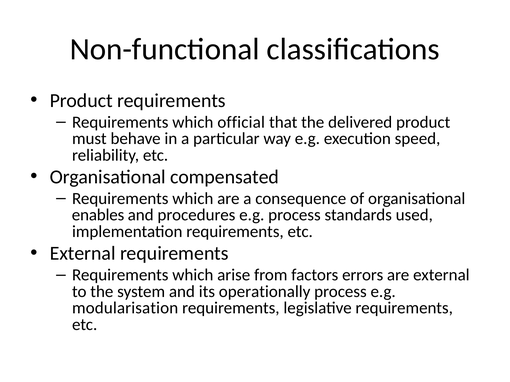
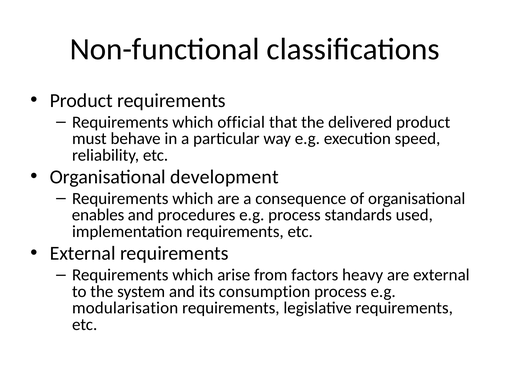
compensated: compensated -> development
errors: errors -> heavy
operationally: operationally -> consumption
